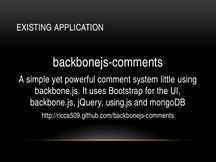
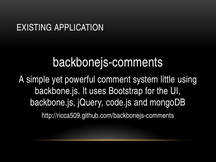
using.js: using.js -> code.js
